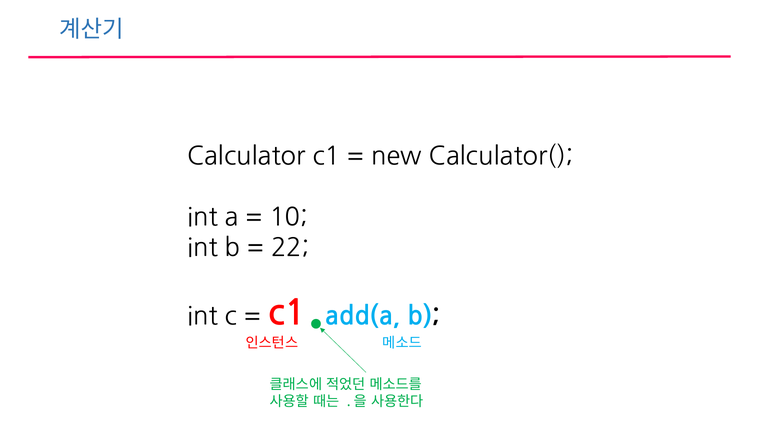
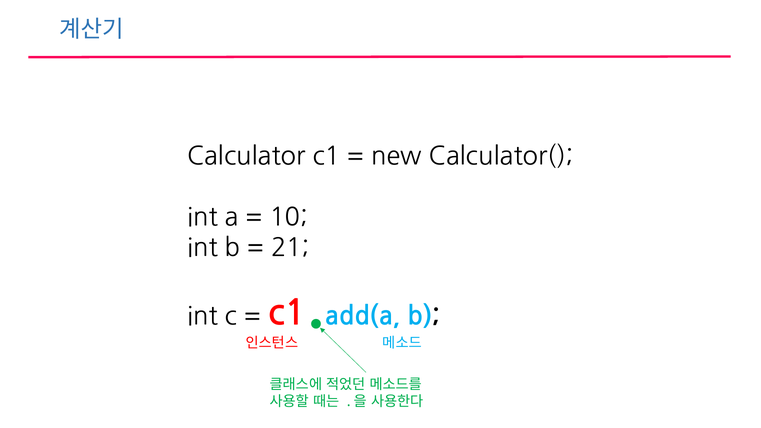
22: 22 -> 21
